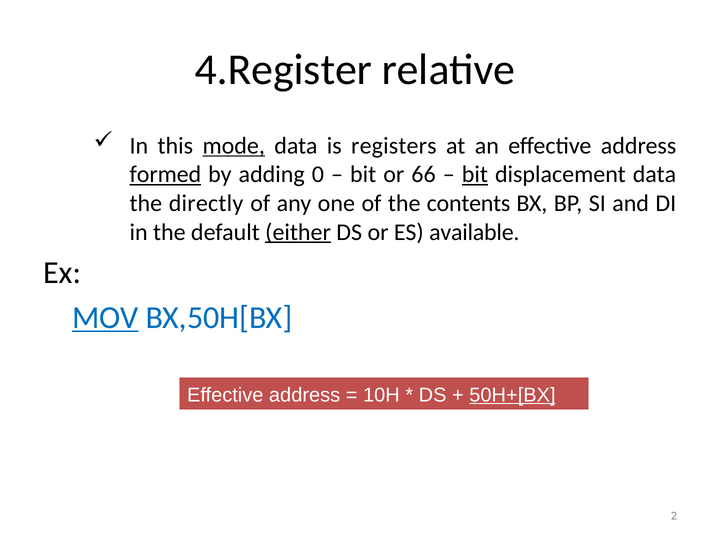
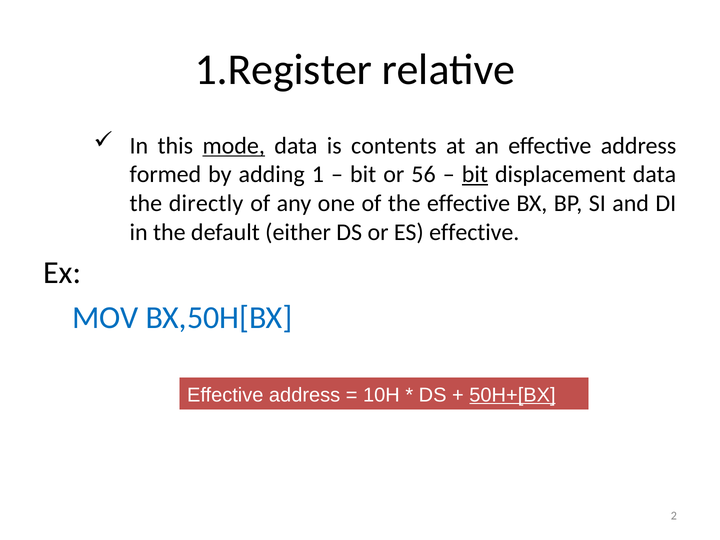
4.Register: 4.Register -> 1.Register
registers: registers -> contents
formed underline: present -> none
0: 0 -> 1
66: 66 -> 56
the contents: contents -> effective
either underline: present -> none
ES available: available -> effective
MOV underline: present -> none
